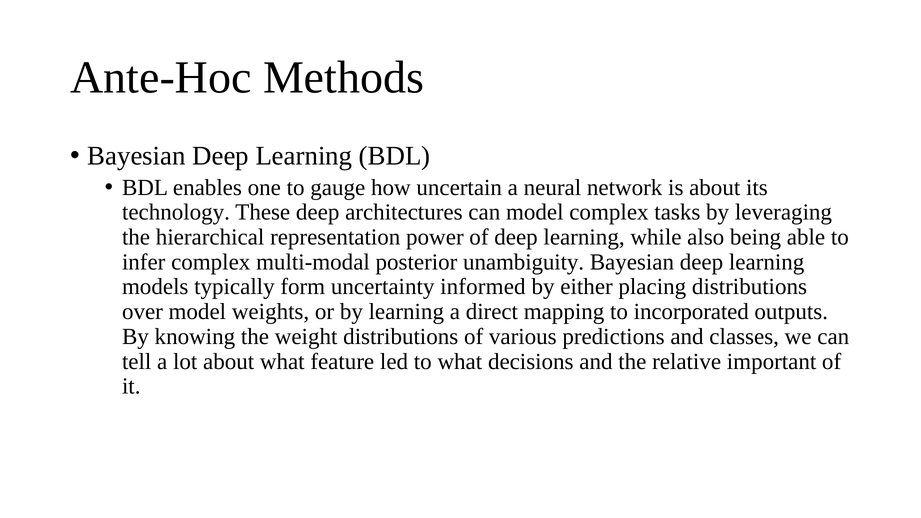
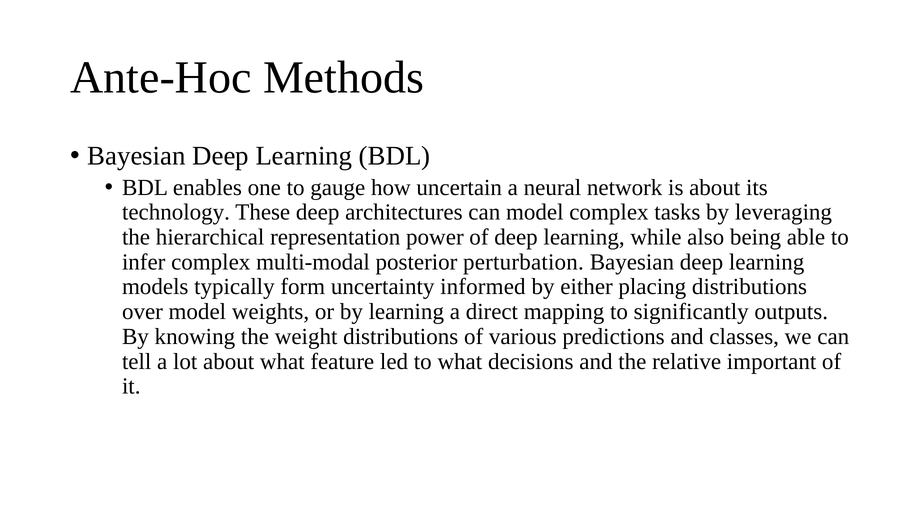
unambiguity: unambiguity -> perturbation
incorporated: incorporated -> significantly
